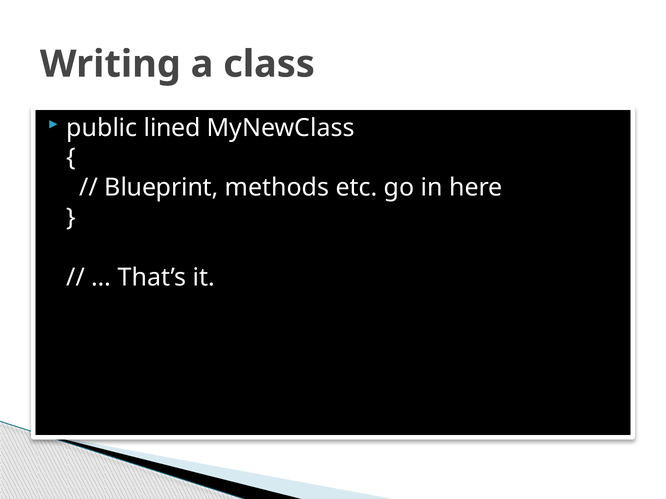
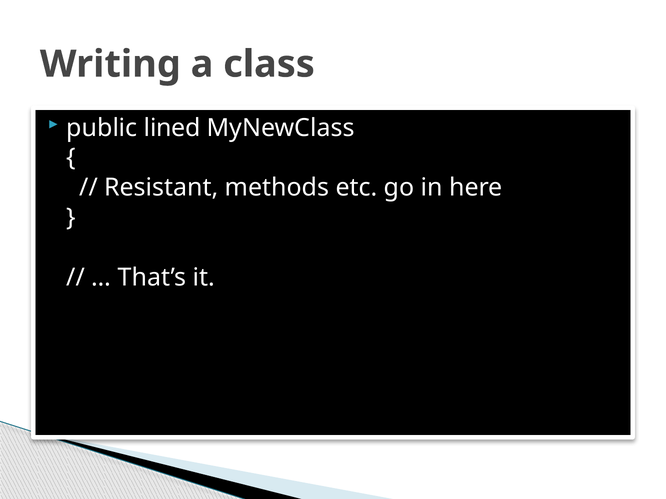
Blueprint: Blueprint -> Resistant
